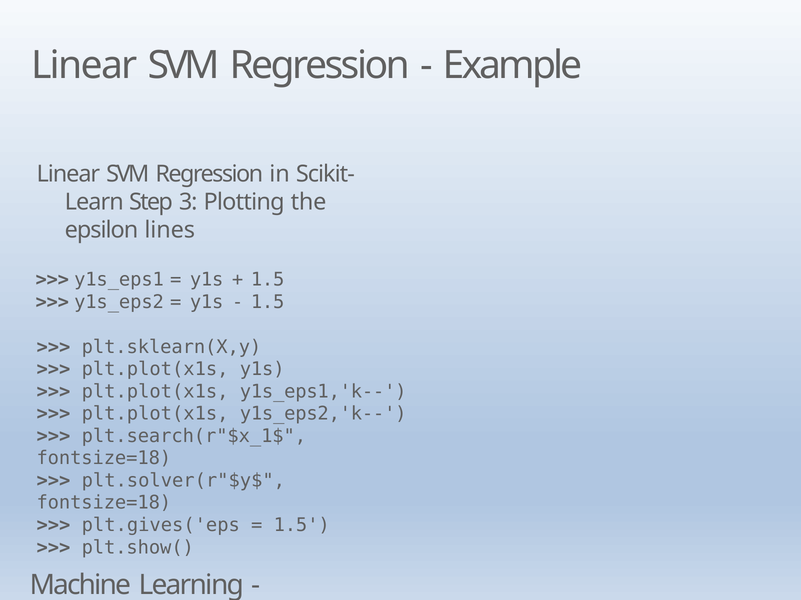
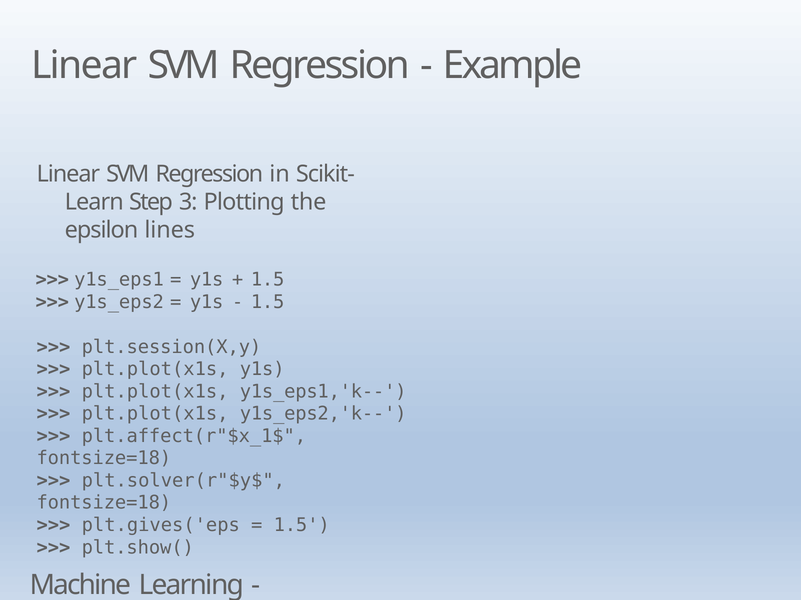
plt.sklearn(X,y: plt.sklearn(X,y -> plt.session(X,y
plt.search(r"$x_1$: plt.search(r"$x_1$ -> plt.affect(r"$x_1$
